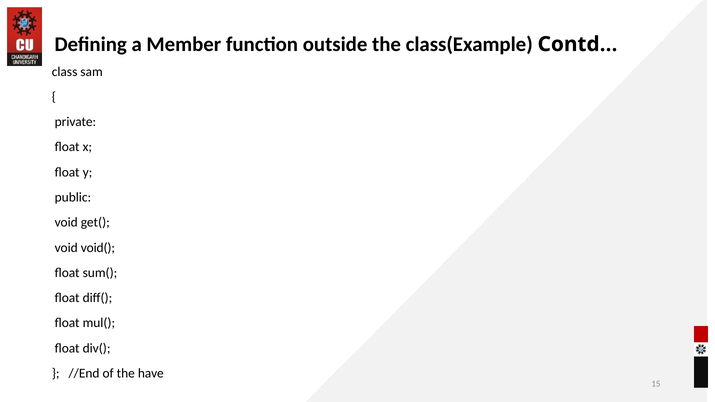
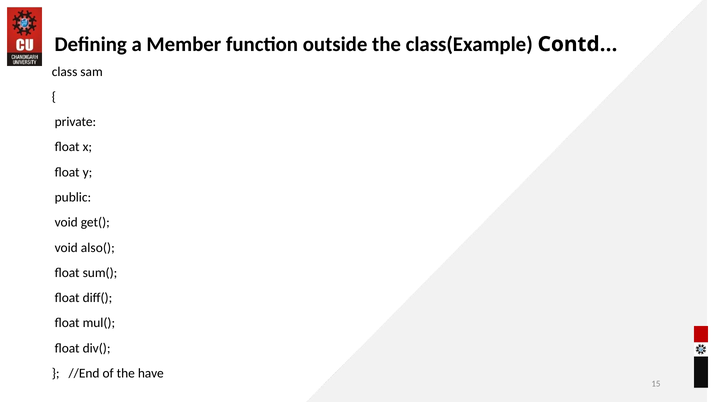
void(: void( -> also(
